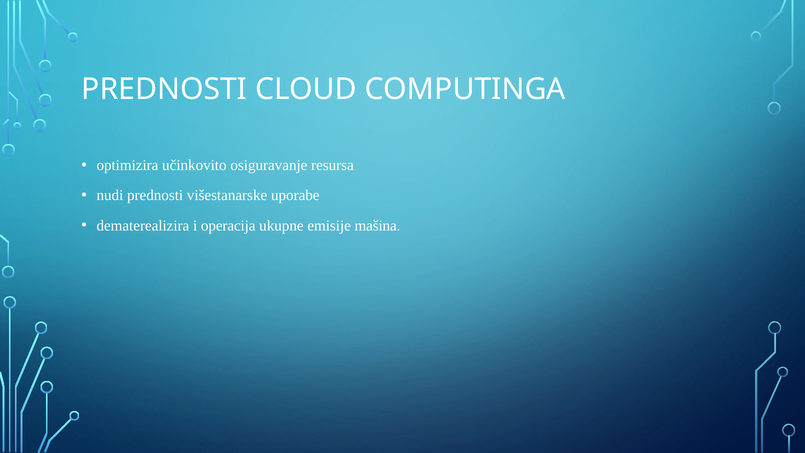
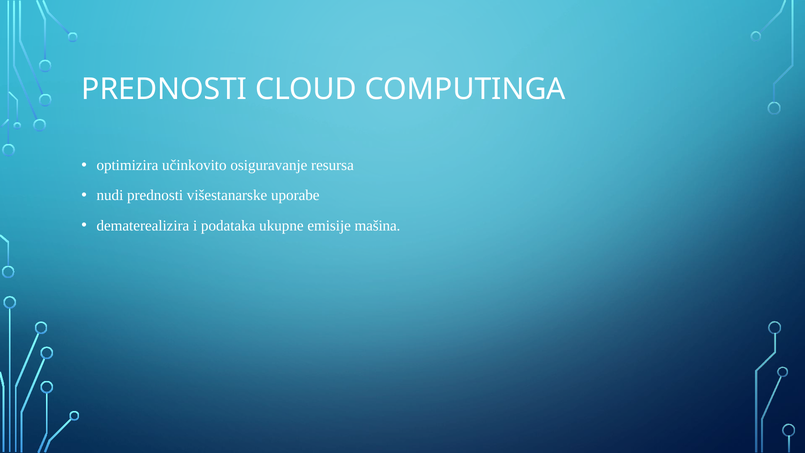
operacija: operacija -> podataka
